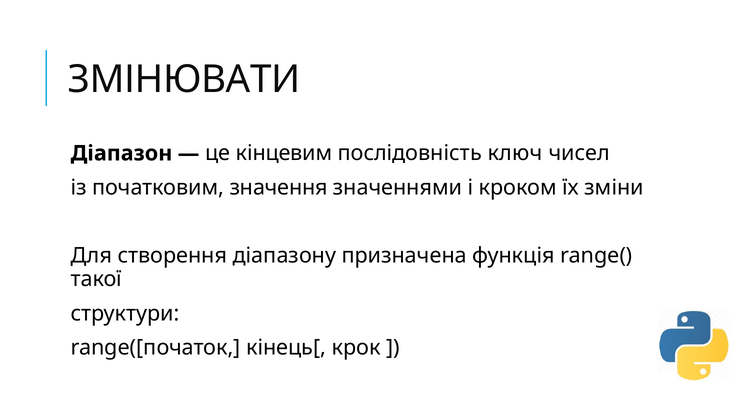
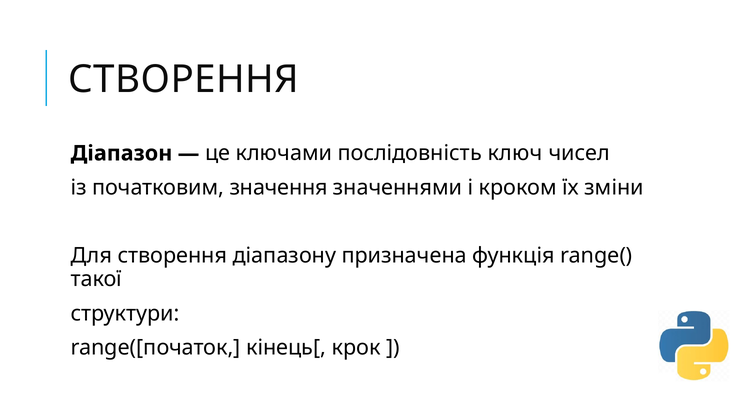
ЗМІНЮВАТИ at (184, 80): ЗМІНЮВАТИ -> СТВОРЕННЯ
кінцевим: кінцевим -> ключами
